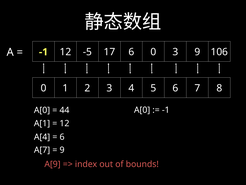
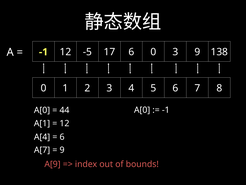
106: 106 -> 138
